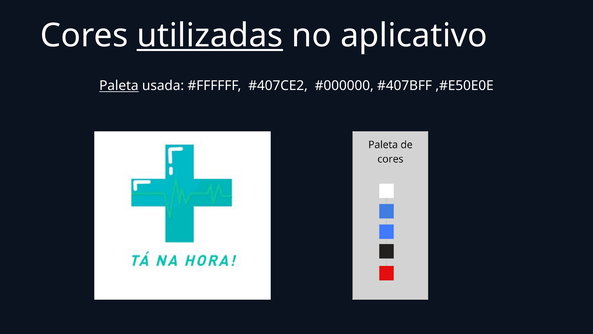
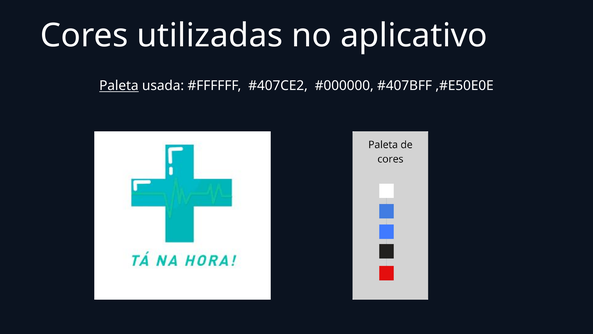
utilizadas underline: present -> none
